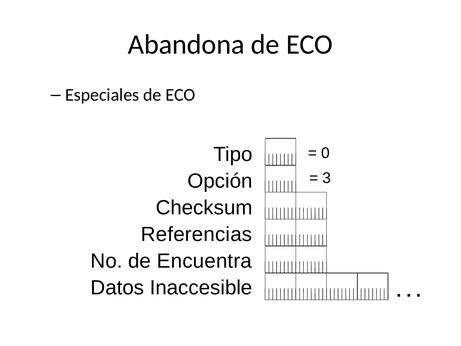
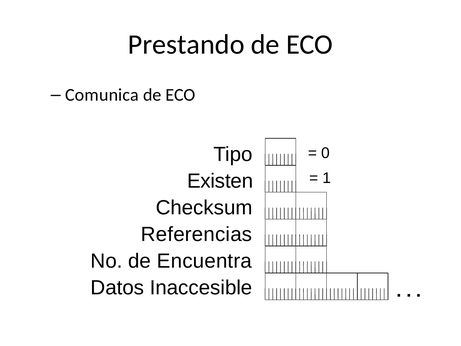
Abandona: Abandona -> Prestando
Especiales: Especiales -> Comunica
3: 3 -> 1
Opción: Opción -> Existen
